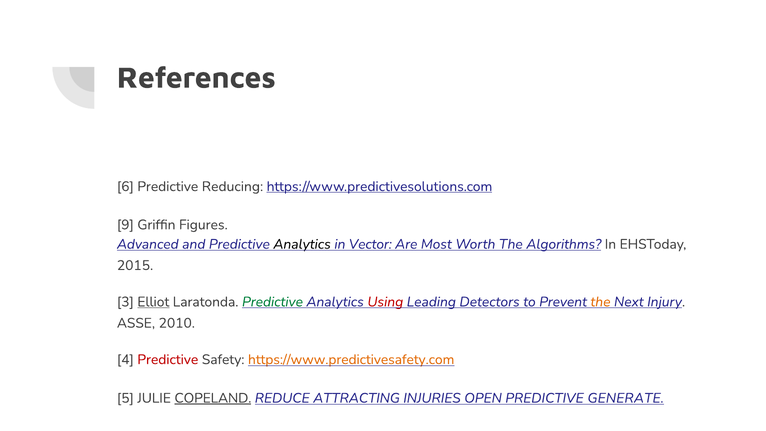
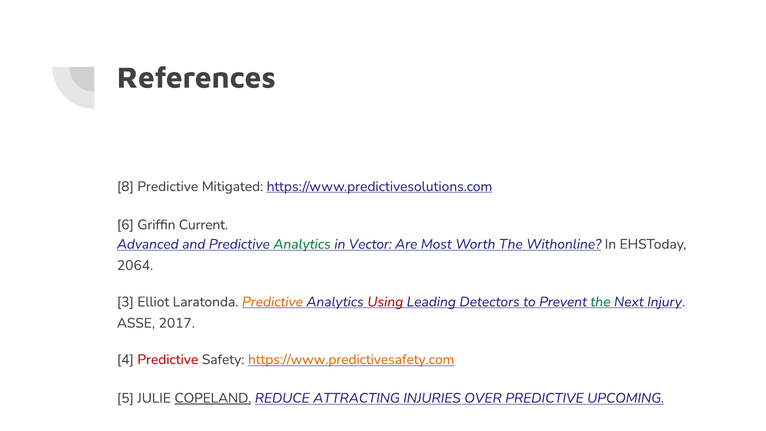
6: 6 -> 8
Reducing: Reducing -> Mitigated
9: 9 -> 6
Figures: Figures -> Current
Analytics at (302, 244) colour: black -> green
Algorithms: Algorithms -> Withonline
2015: 2015 -> 2064
Elliot underline: present -> none
Predictive at (272, 302) colour: green -> orange
the at (600, 302) colour: orange -> green
2010: 2010 -> 2017
OPEN: OPEN -> OVER
GENERATE: GENERATE -> UPCOMING
